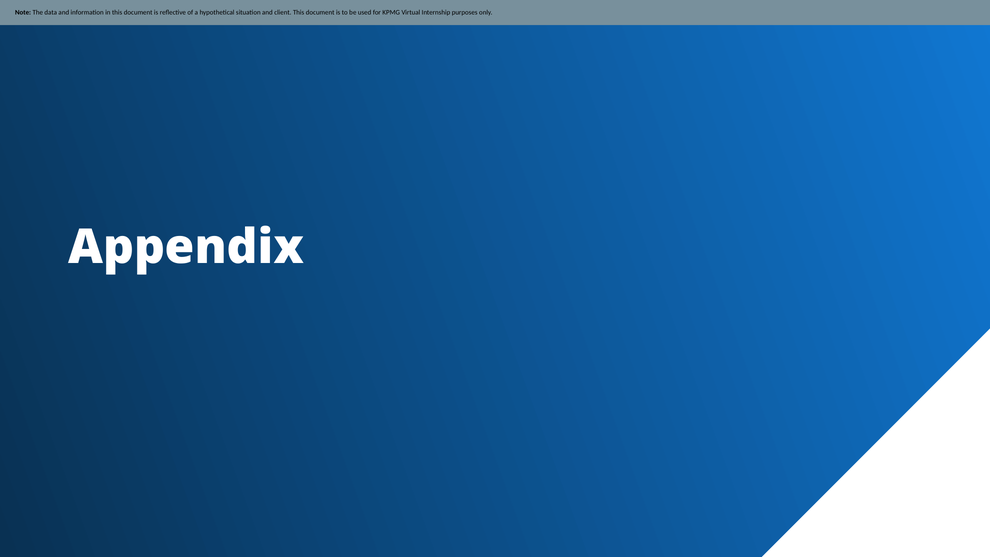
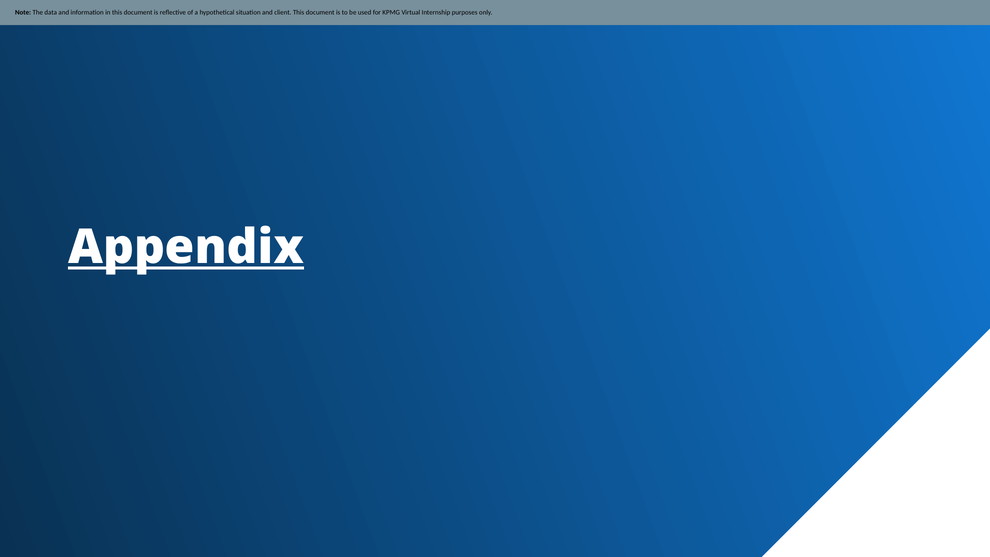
Appendix underline: none -> present
